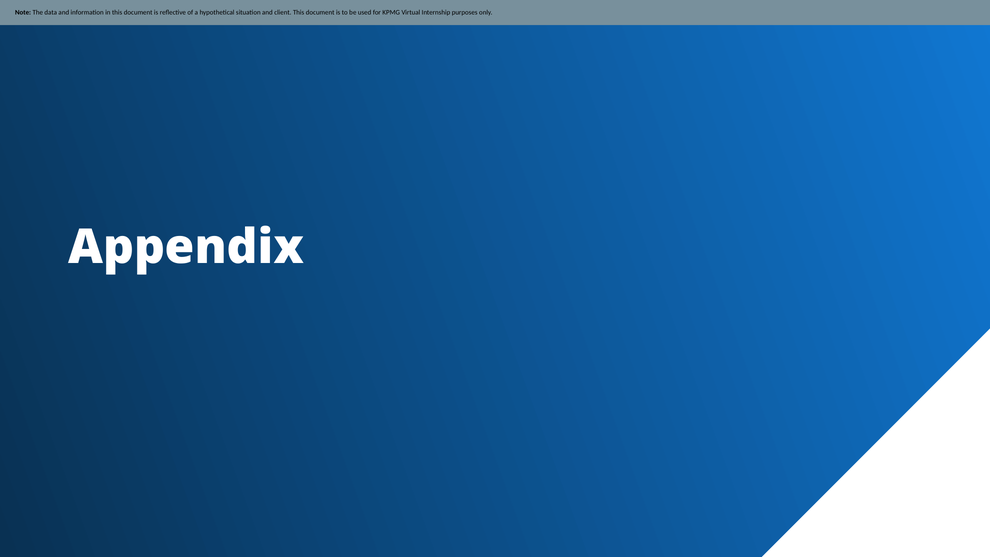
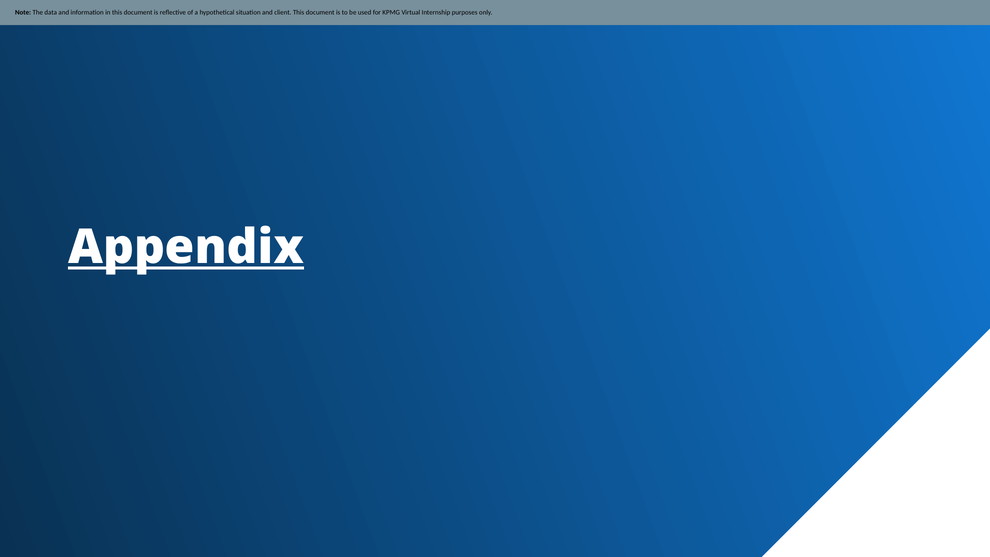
Appendix underline: none -> present
